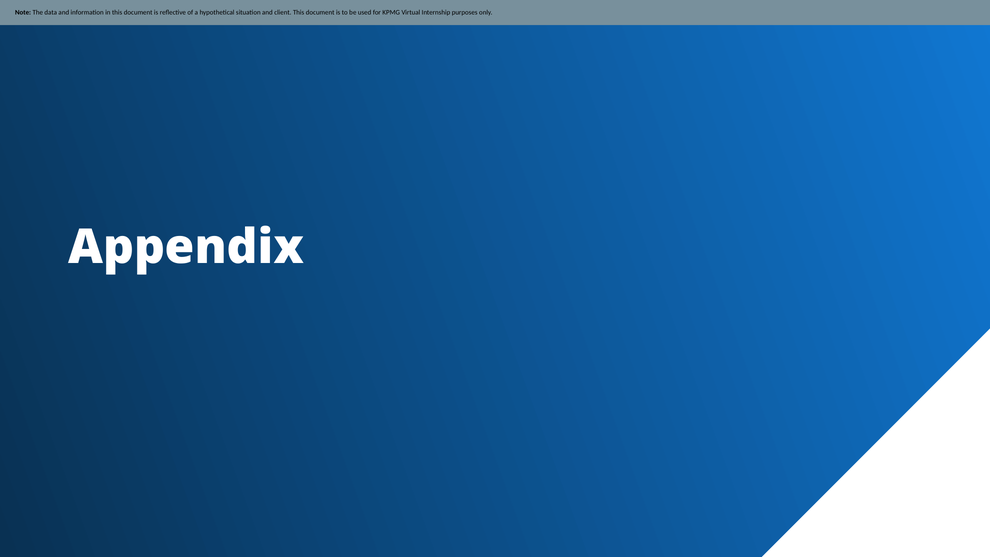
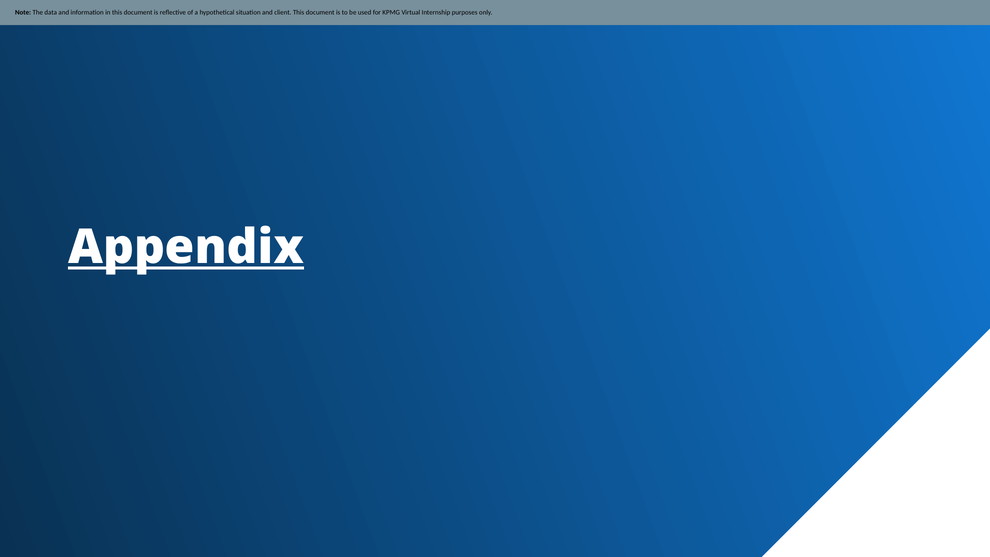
Appendix underline: none -> present
